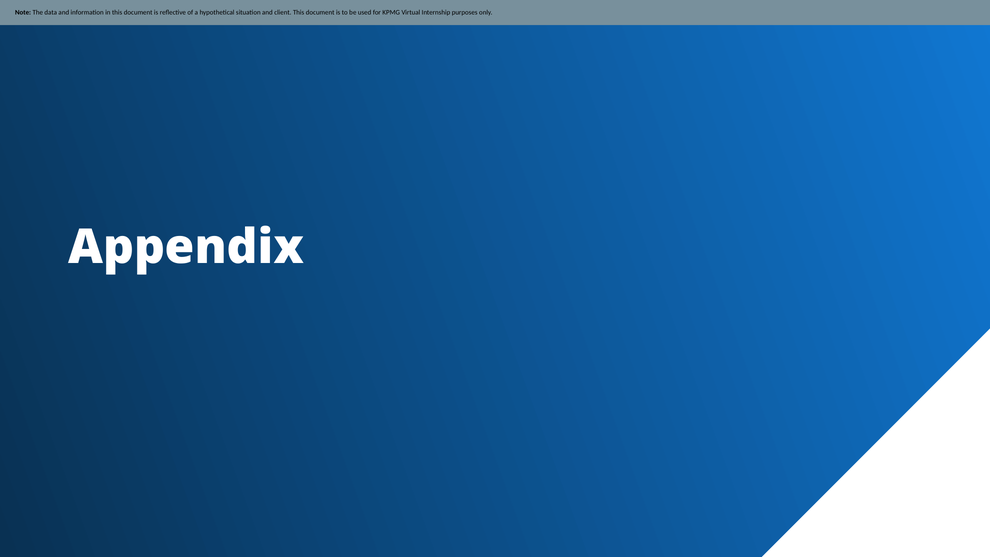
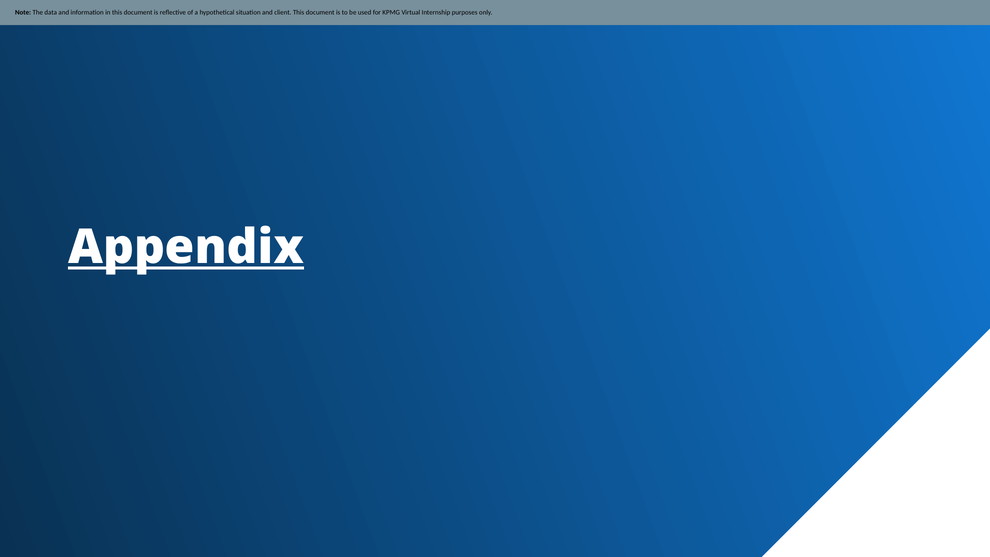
Appendix underline: none -> present
